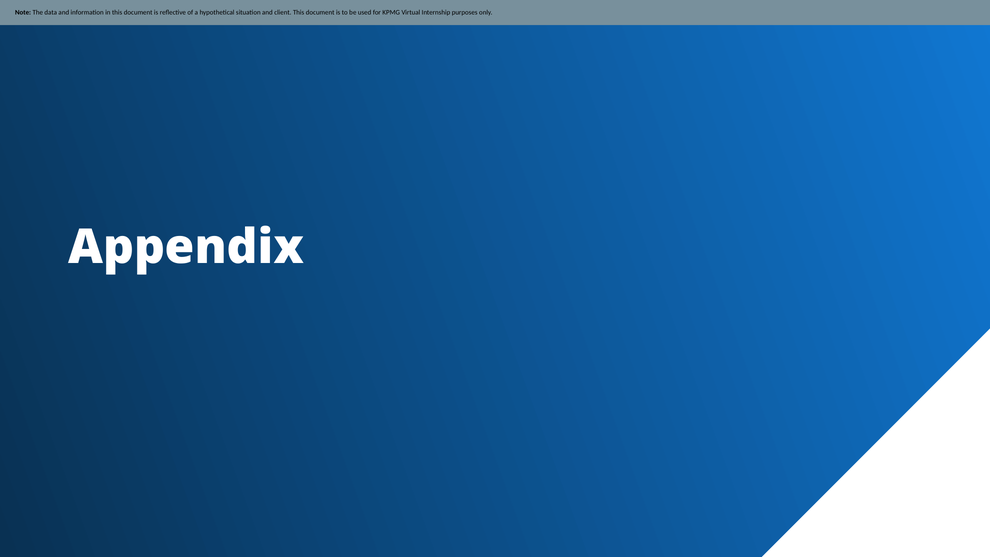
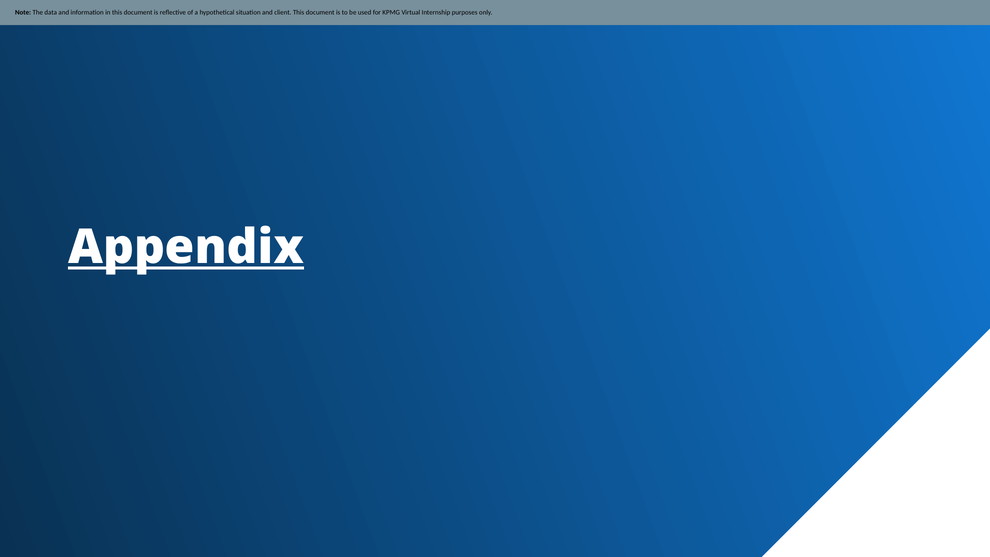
Appendix underline: none -> present
